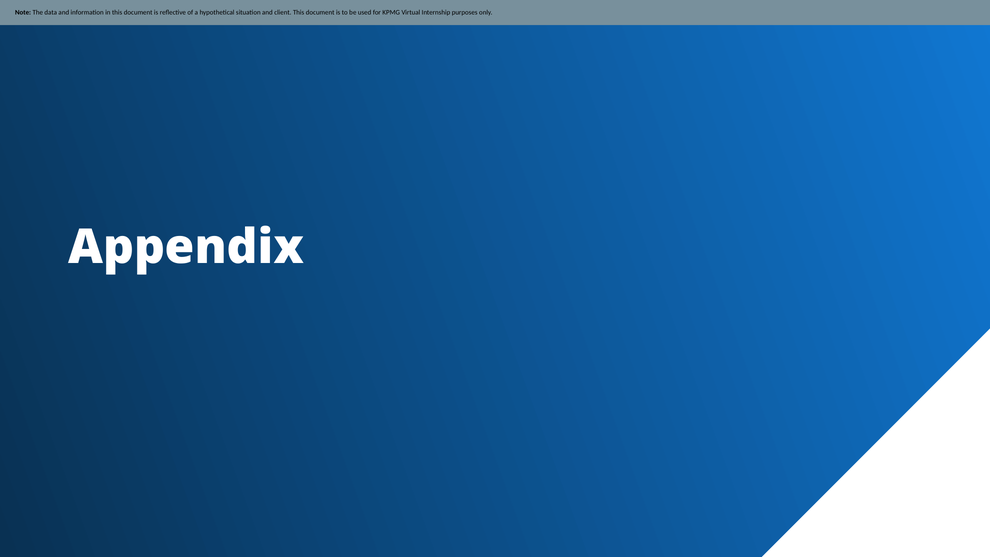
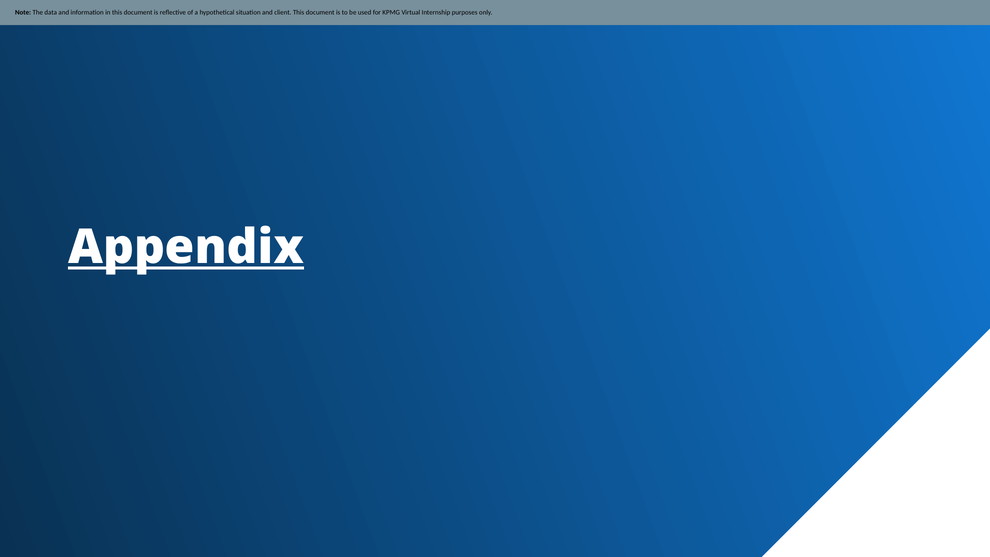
Appendix underline: none -> present
